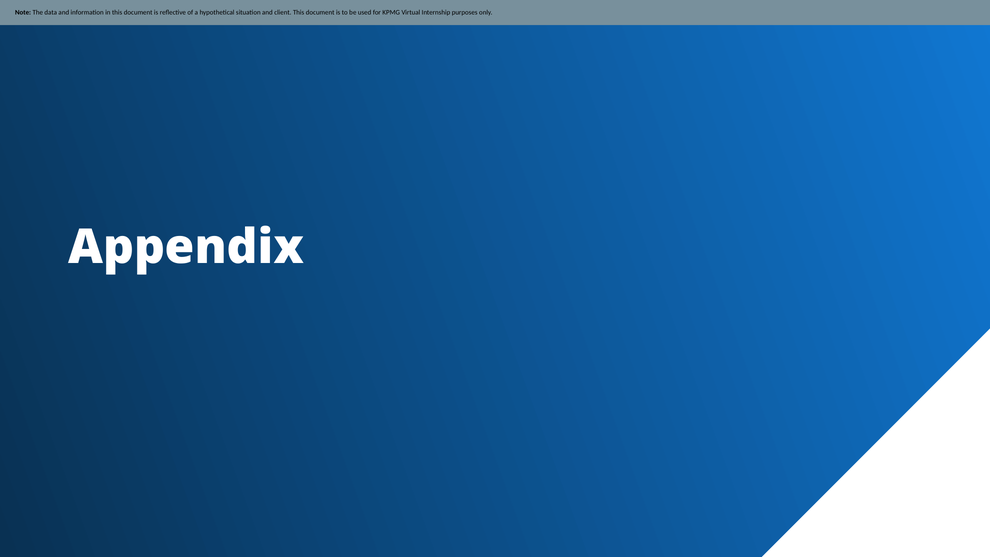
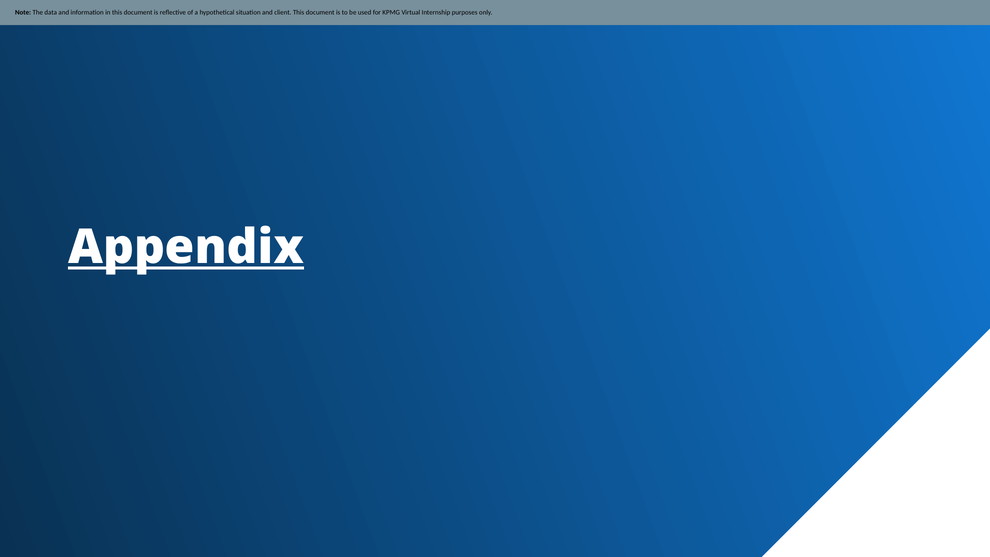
Appendix underline: none -> present
